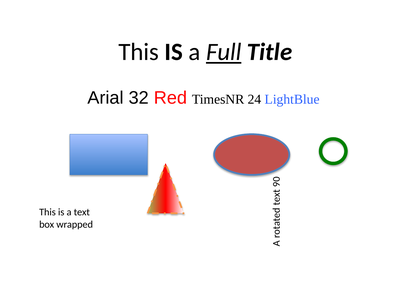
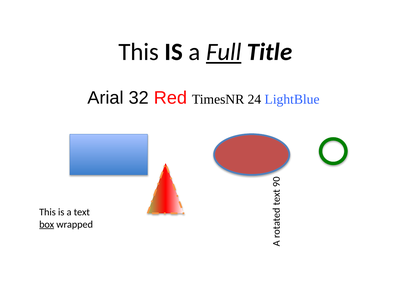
box underline: none -> present
